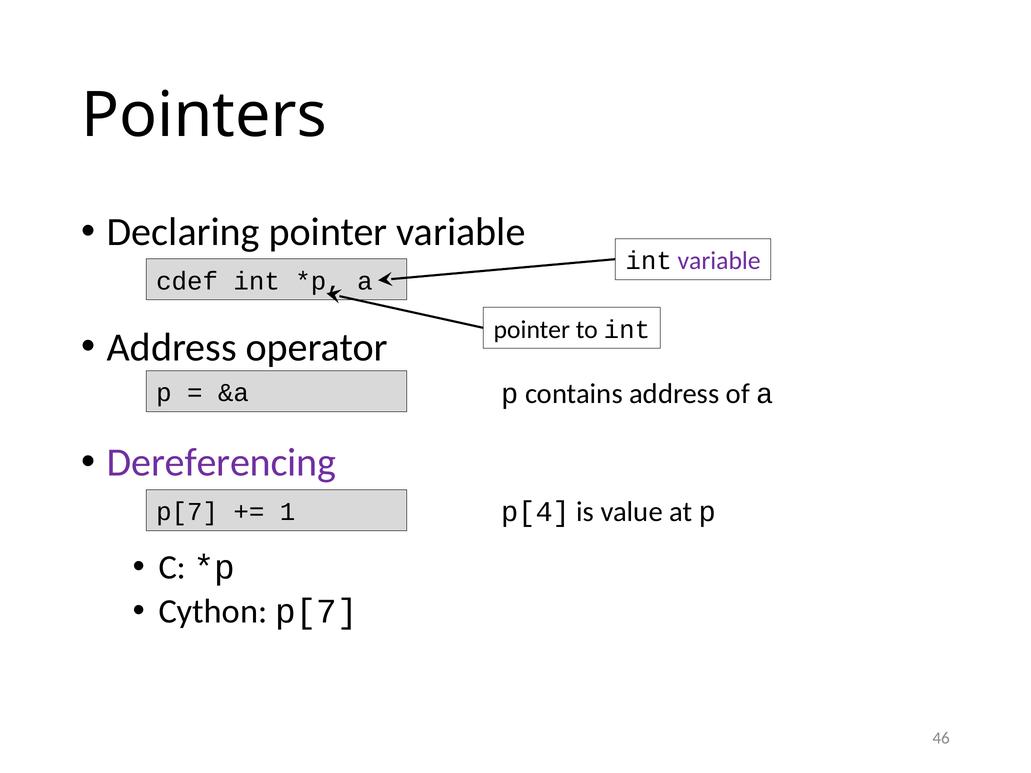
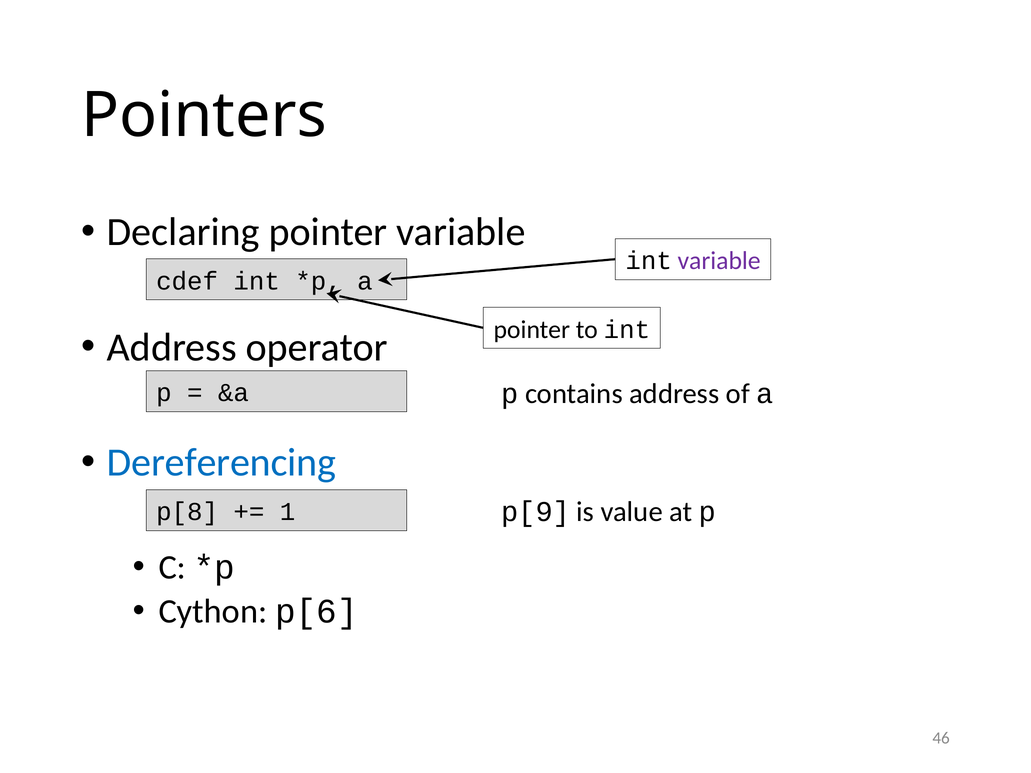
Dereferencing colour: purple -> blue
p[4: p[4 -> p[9
p[7 at (187, 512): p[7 -> p[8
Cython p[7: p[7 -> p[6
